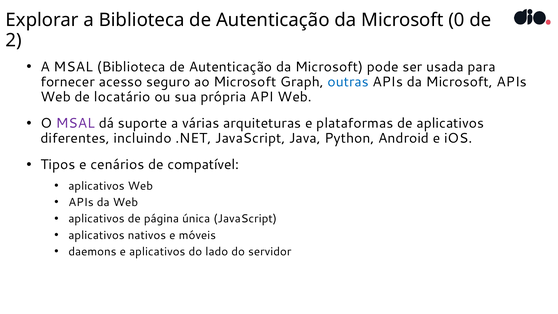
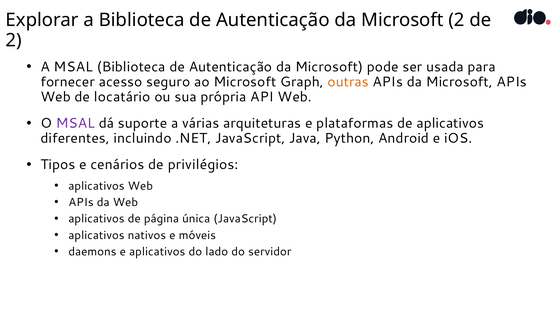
Microsoft 0: 0 -> 2
outras colour: blue -> orange
compatível: compatível -> privilégios
